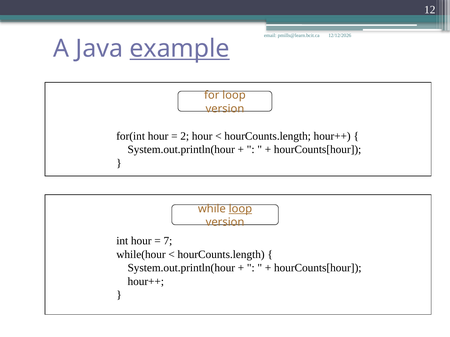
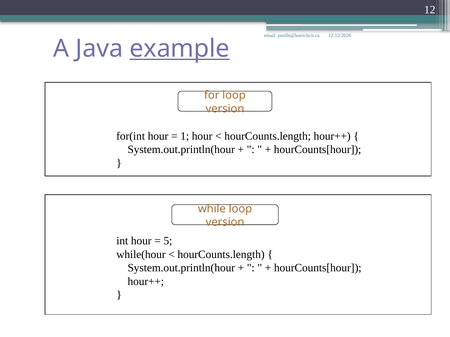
2: 2 -> 1
loop at (240, 209) underline: present -> none
7: 7 -> 5
